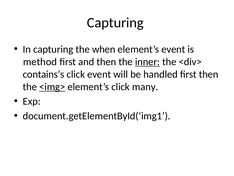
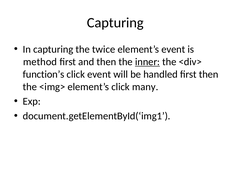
when: when -> twice
contains’s: contains’s -> function’s
<img> underline: present -> none
